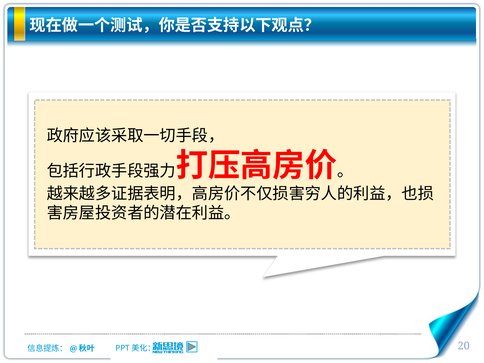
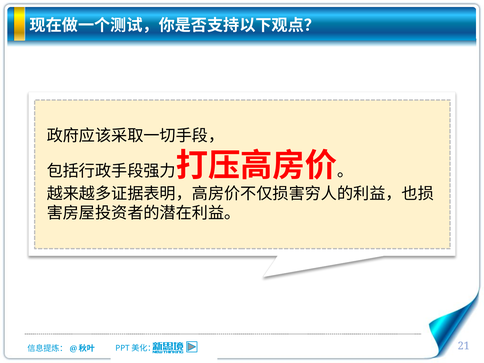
20: 20 -> 21
